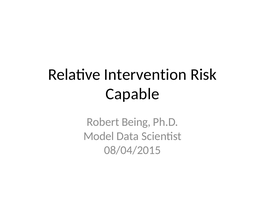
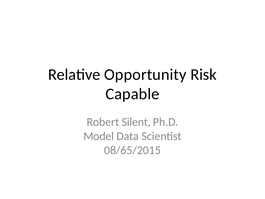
Intervention: Intervention -> Opportunity
Being: Being -> Silent
08/04/2015: 08/04/2015 -> 08/65/2015
